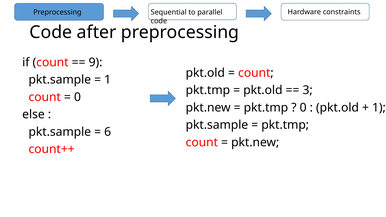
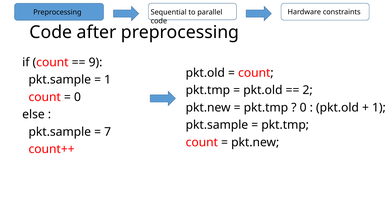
3: 3 -> 2
6: 6 -> 7
